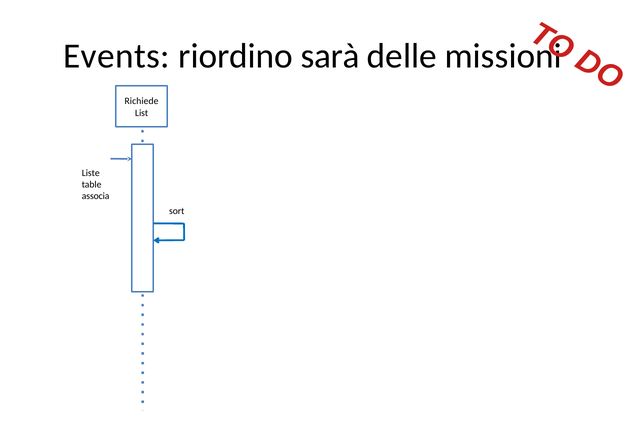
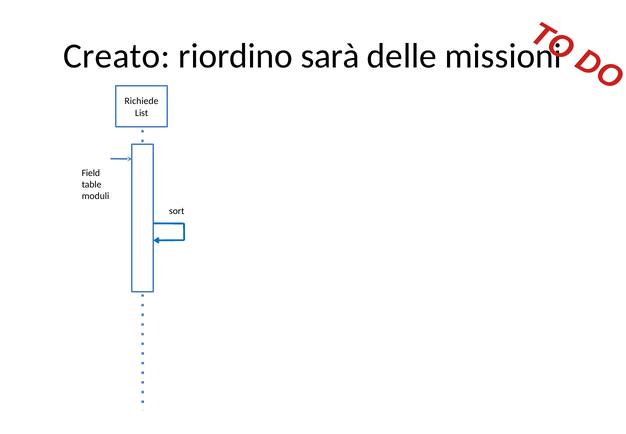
Events: Events -> Creato
Liste: Liste -> Field
associa: associa -> moduli
